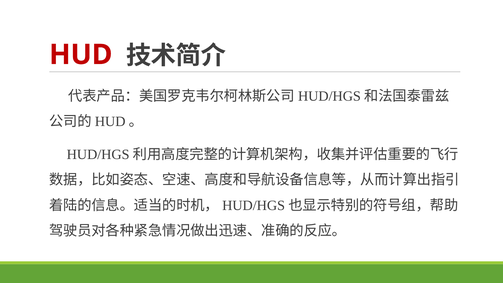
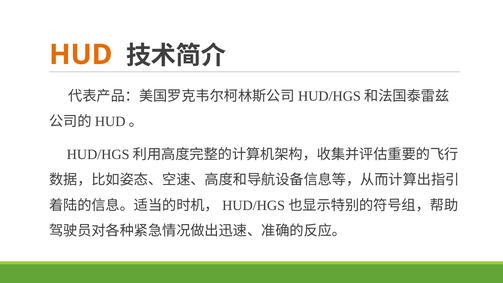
HUD colour: red -> orange
